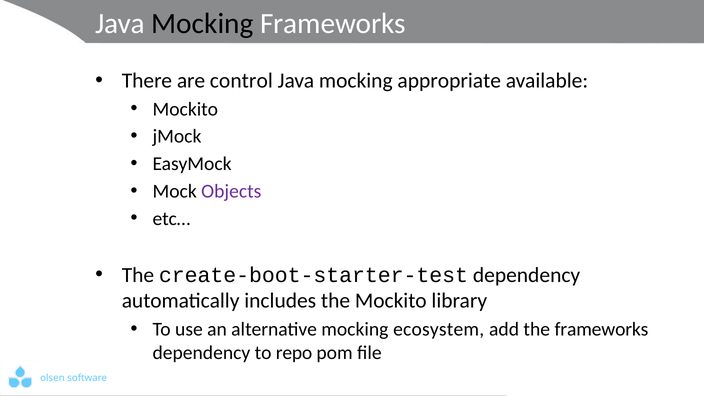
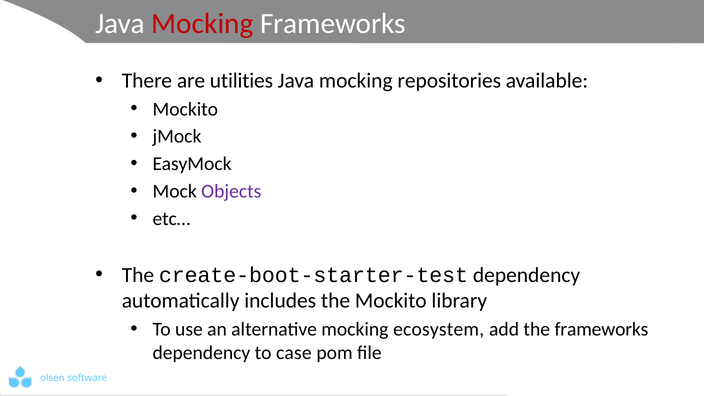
Mocking at (202, 23) colour: black -> red
control: control -> utilities
appropriate: appropriate -> repositories
repo: repo -> case
